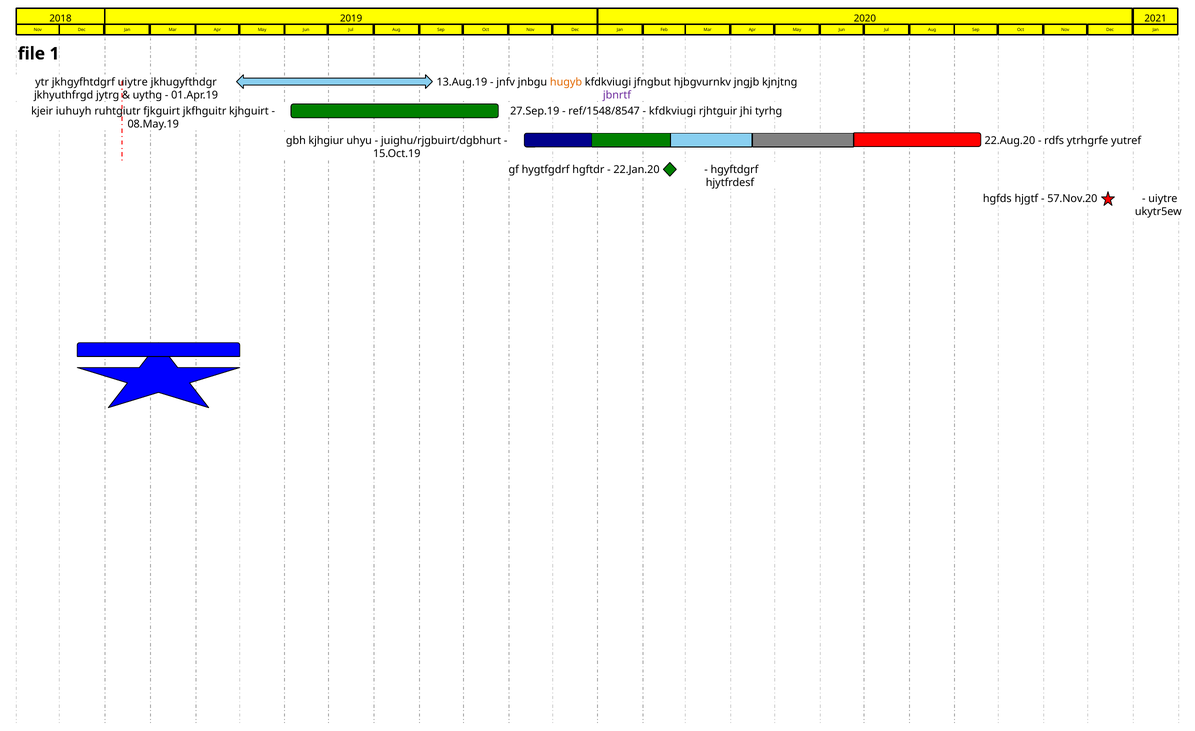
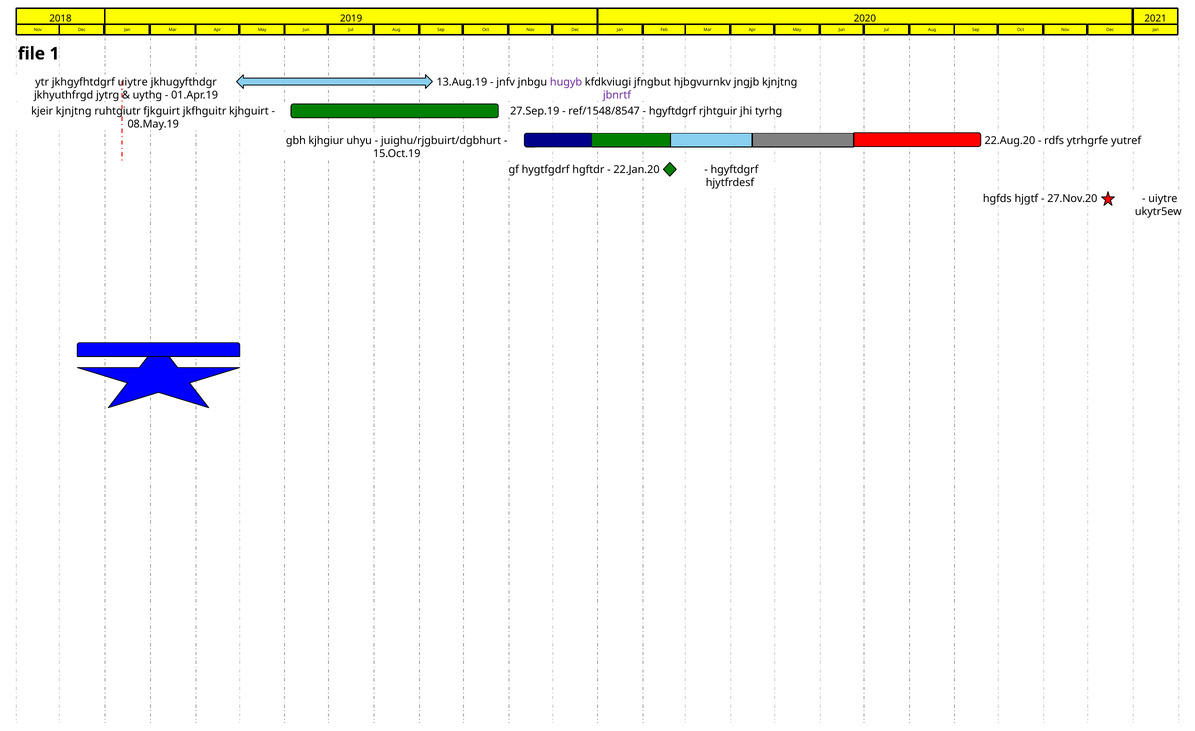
hugyb colour: orange -> purple
kjeir iuhuyh: iuhuyh -> kjnjtng
kfdkviugi at (673, 111): kfdkviugi -> hgyftdgrf
57.Nov.20: 57.Nov.20 -> 27.Nov.20
